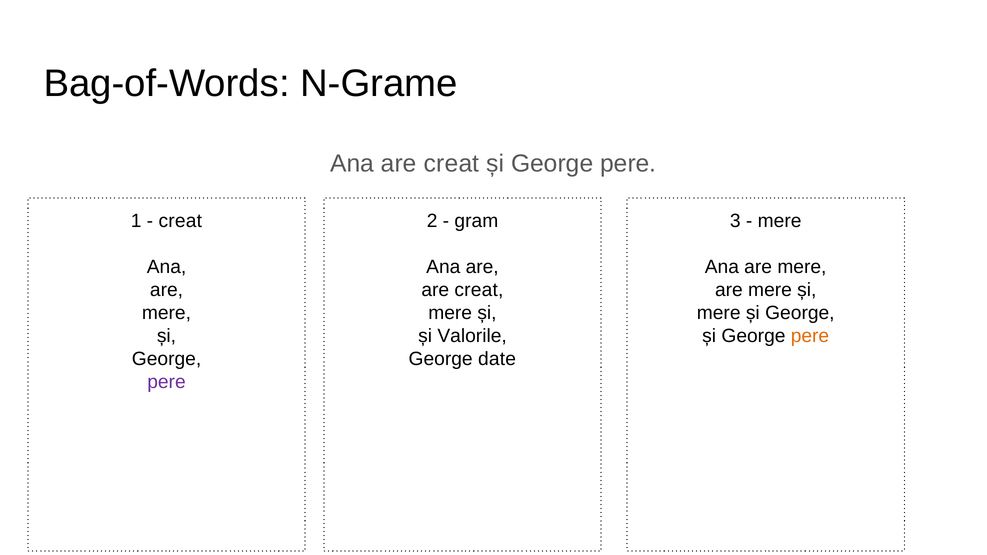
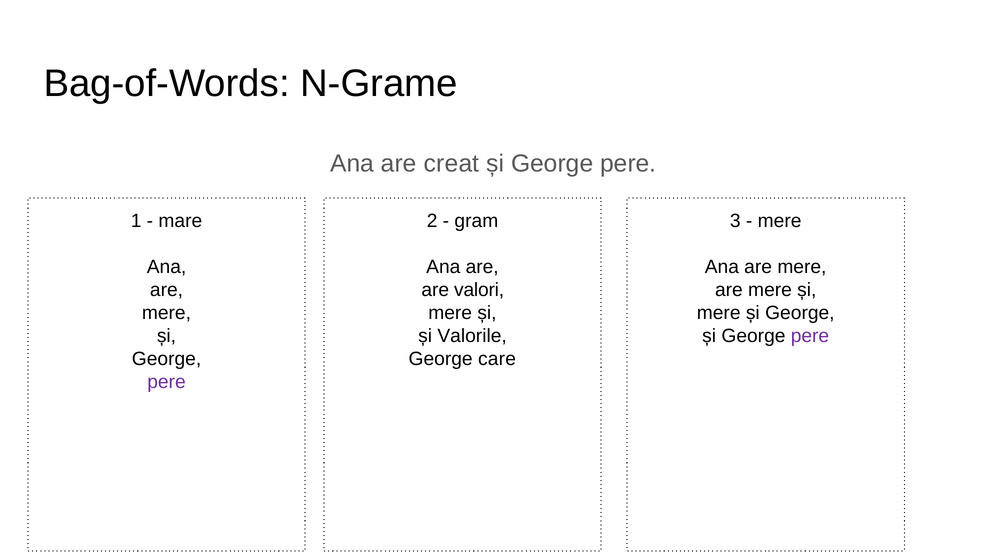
creat at (180, 221): creat -> mare
creat at (479, 290): creat -> valori
pere at (810, 336) colour: orange -> purple
date: date -> care
